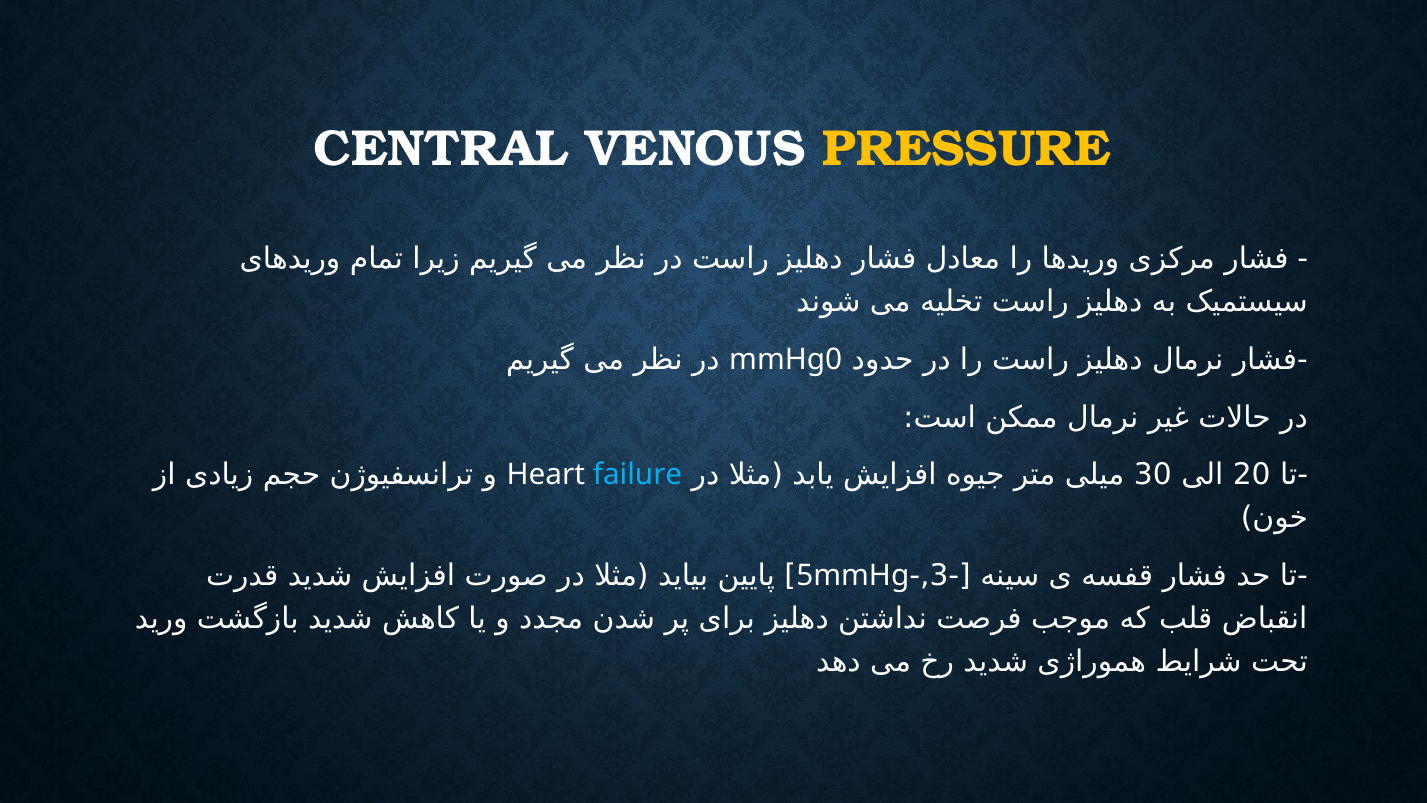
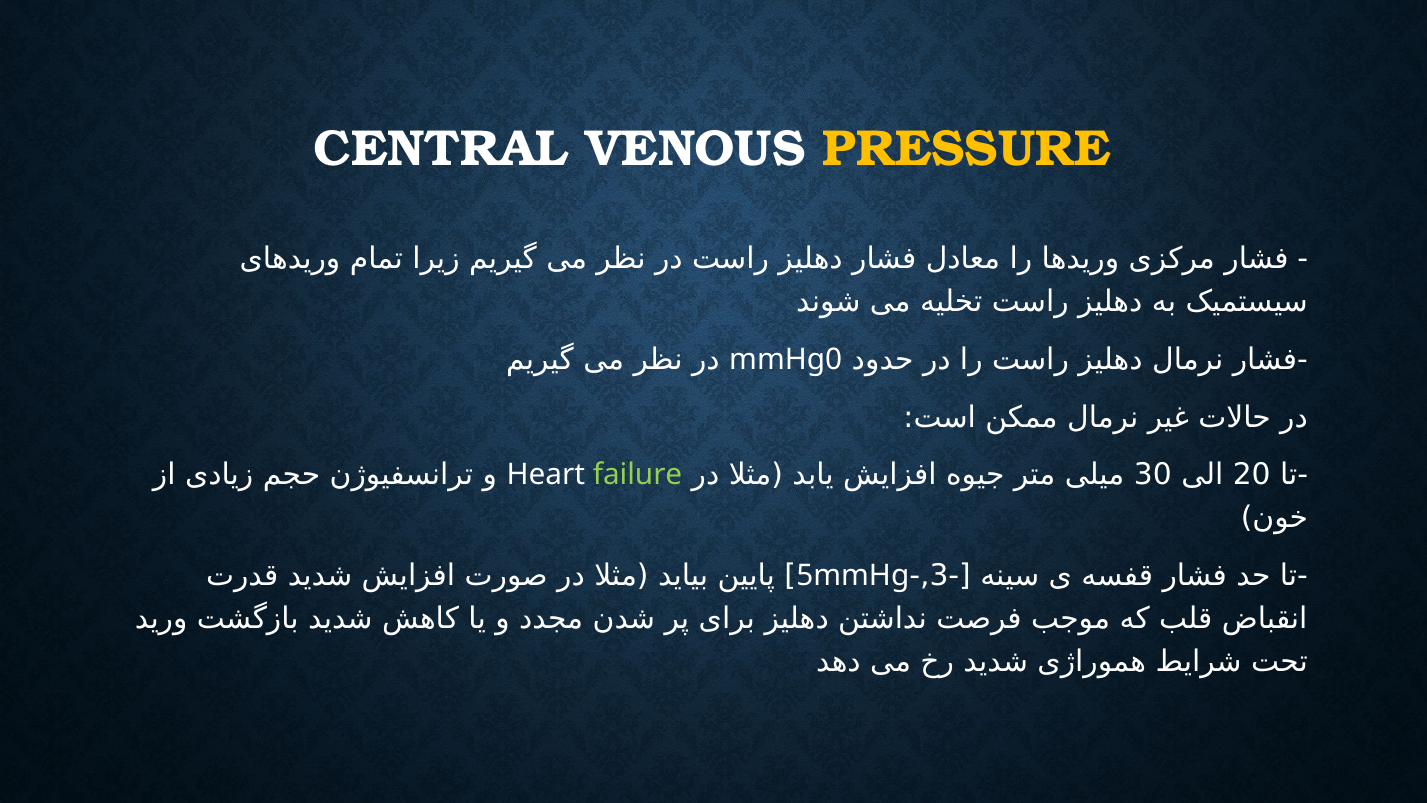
failure colour: light blue -> light green
